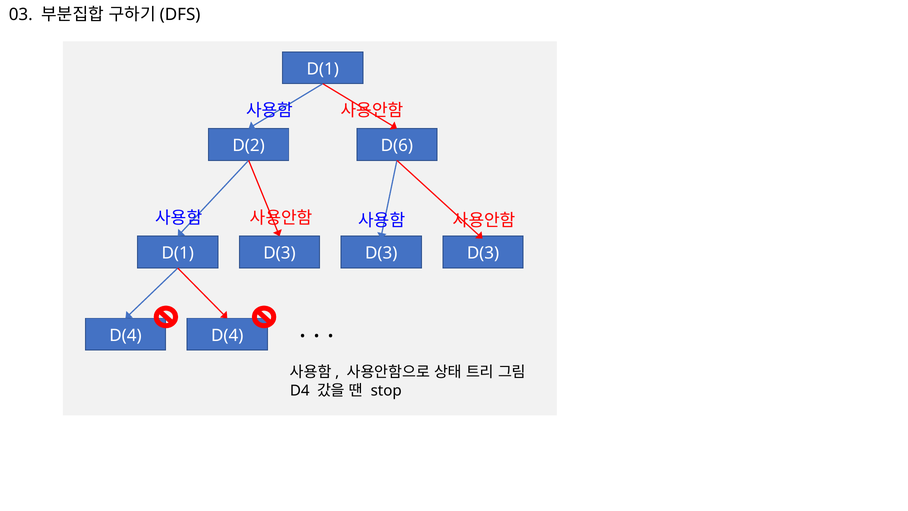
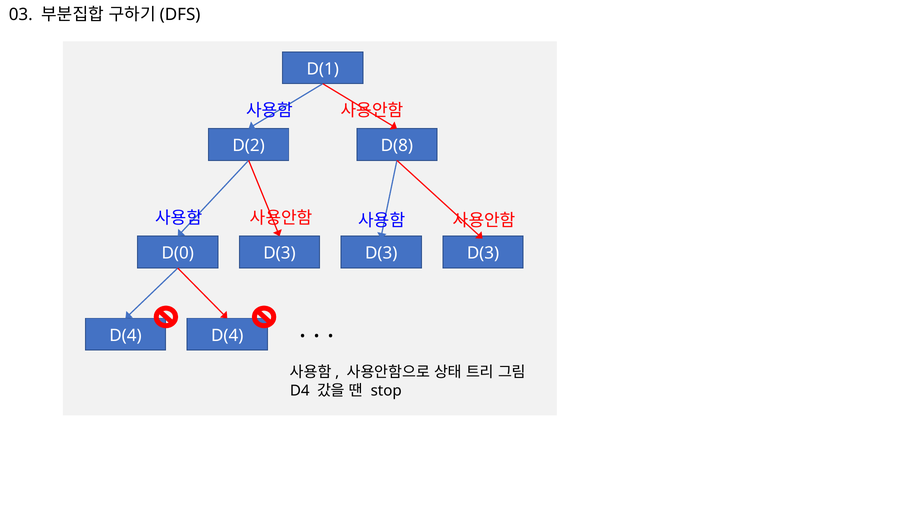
D(6: D(6 -> D(8
D(1 at (178, 253): D(1 -> D(0
